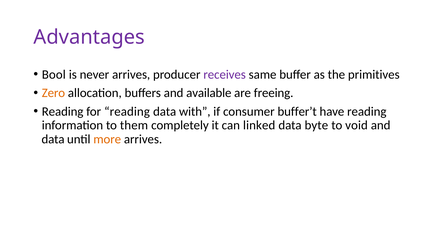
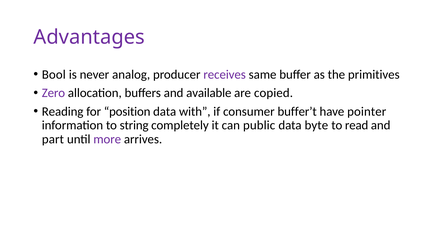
never arrives: arrives -> analog
Zero colour: orange -> purple
freeing: freeing -> copied
for reading: reading -> position
have reading: reading -> pointer
them: them -> string
linked: linked -> public
void: void -> read
data at (53, 139): data -> part
more colour: orange -> purple
